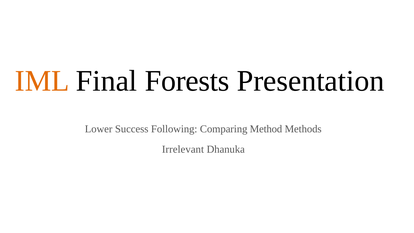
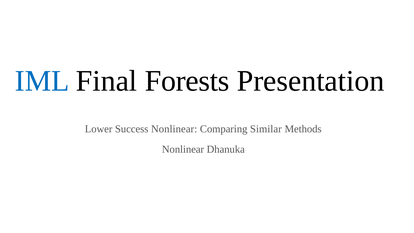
IML colour: orange -> blue
Success Following: Following -> Nonlinear
Method: Method -> Similar
Irrelevant at (183, 149): Irrelevant -> Nonlinear
